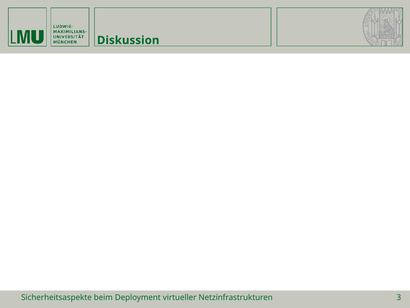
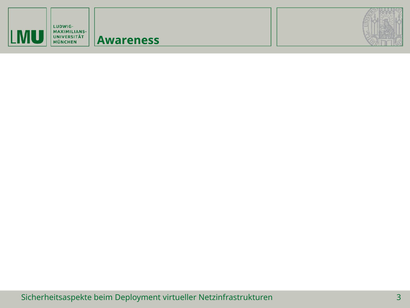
Diskussion: Diskussion -> Awareness
